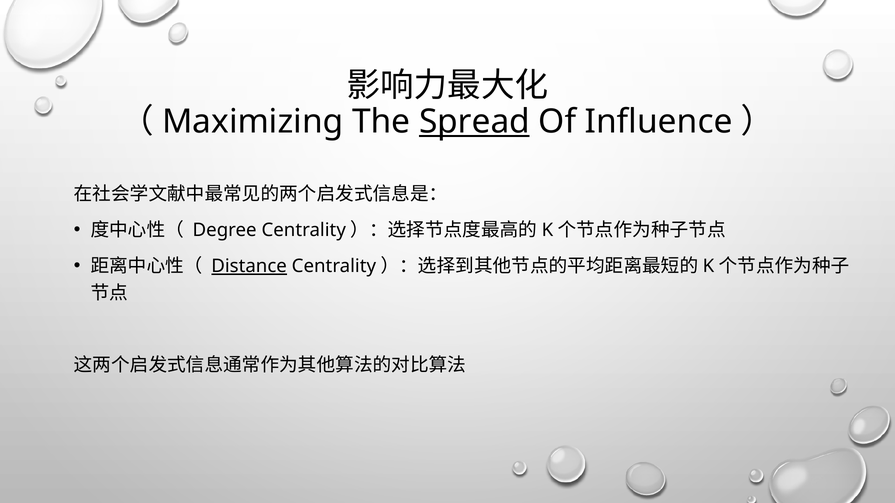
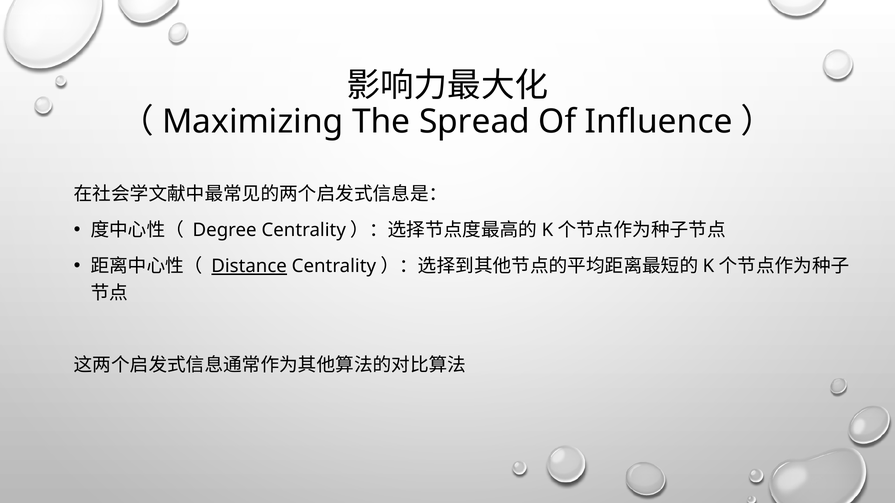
Spread underline: present -> none
